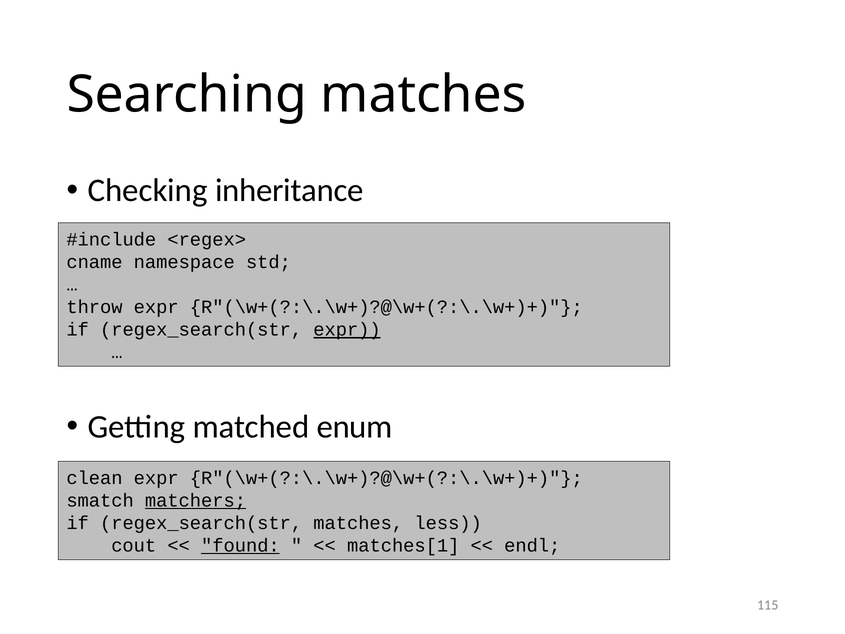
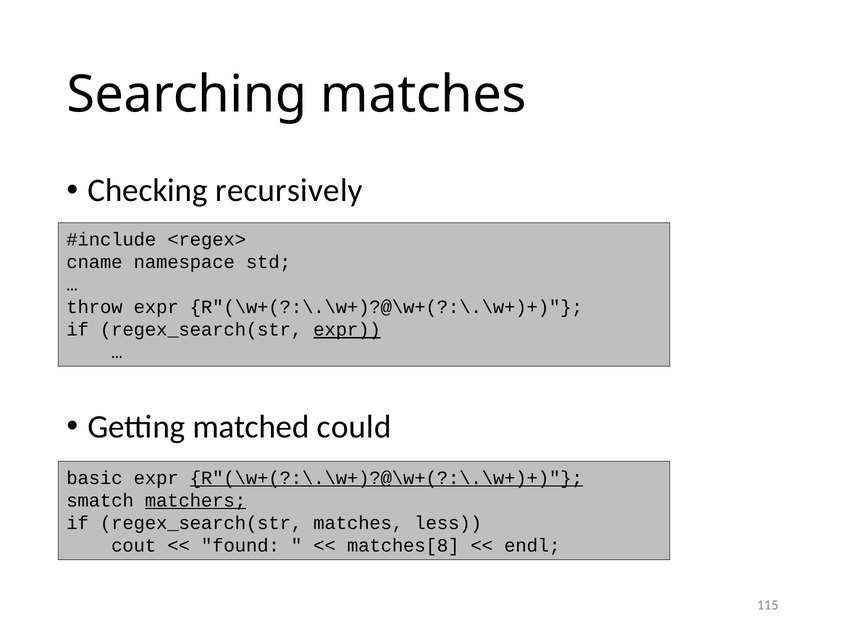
inheritance: inheritance -> recursively
enum: enum -> could
clean: clean -> basic
R"(\w+(?:\.\w+)?@\w+(?:\.\w+)+ at (386, 478) underline: none -> present
found underline: present -> none
matches[1: matches[1 -> matches[8
